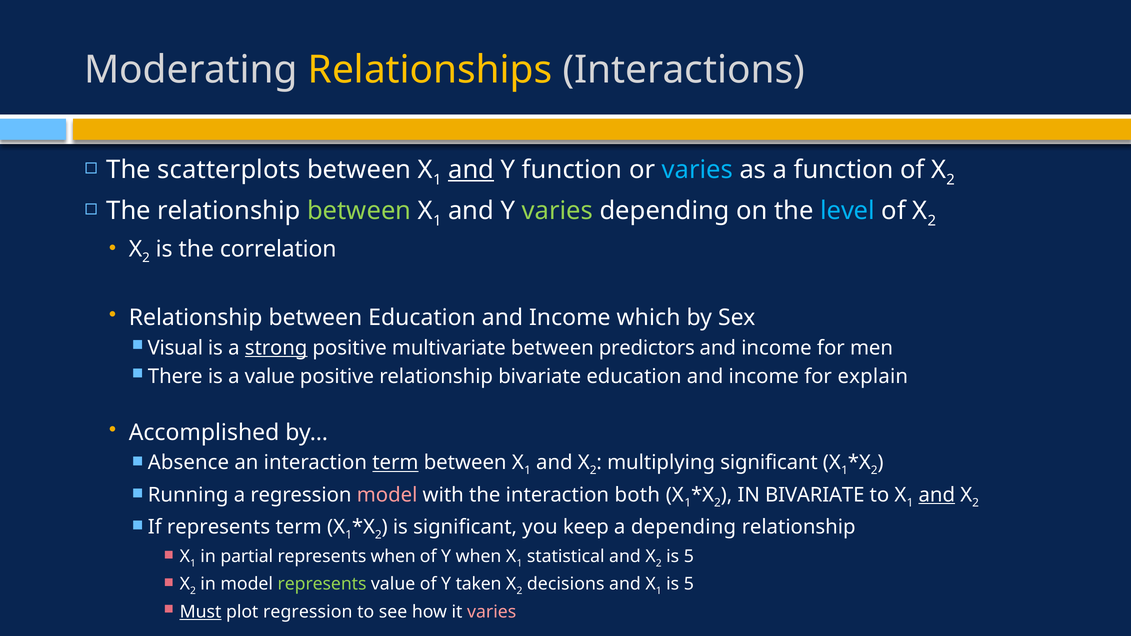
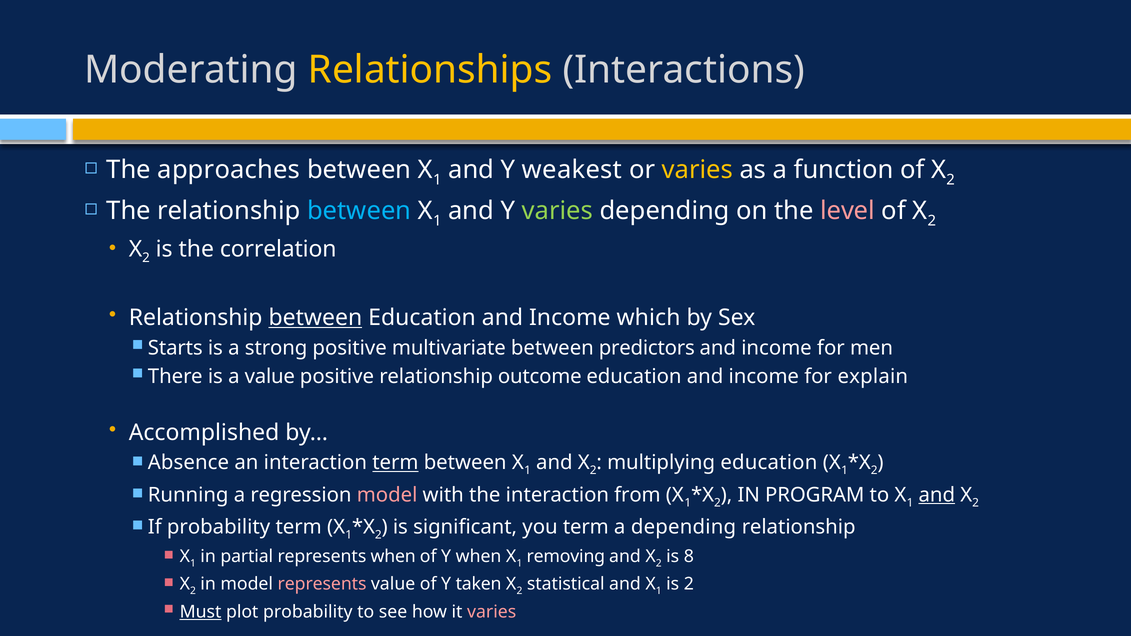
scatterplots: scatterplots -> approaches
and at (471, 170) underline: present -> none
Y function: function -> weakest
varies at (697, 170) colour: light blue -> yellow
between at (359, 211) colour: light green -> light blue
level colour: light blue -> pink
between at (315, 318) underline: none -> present
Visual: Visual -> Starts
strong underline: present -> none
relationship bivariate: bivariate -> outcome
multiplying significant: significant -> education
both: both -> from
IN BIVARIATE: BIVARIATE -> PROGRAM
If represents: represents -> probability
you keep: keep -> term
statistical: statistical -> removing
5 at (689, 557): 5 -> 8
represents at (322, 584) colour: light green -> pink
decisions: decisions -> statistical
5 at (689, 584): 5 -> 2
plot regression: regression -> probability
